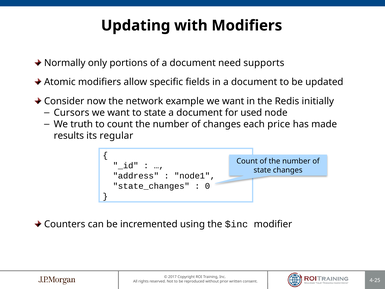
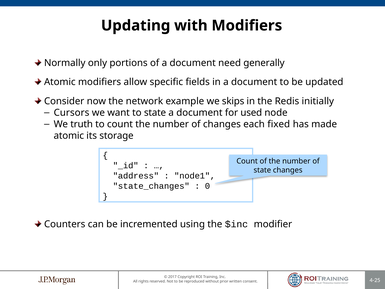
supports: supports -> generally
example we want: want -> skips
price: price -> fixed
results at (69, 136): results -> atomic
regular: regular -> storage
